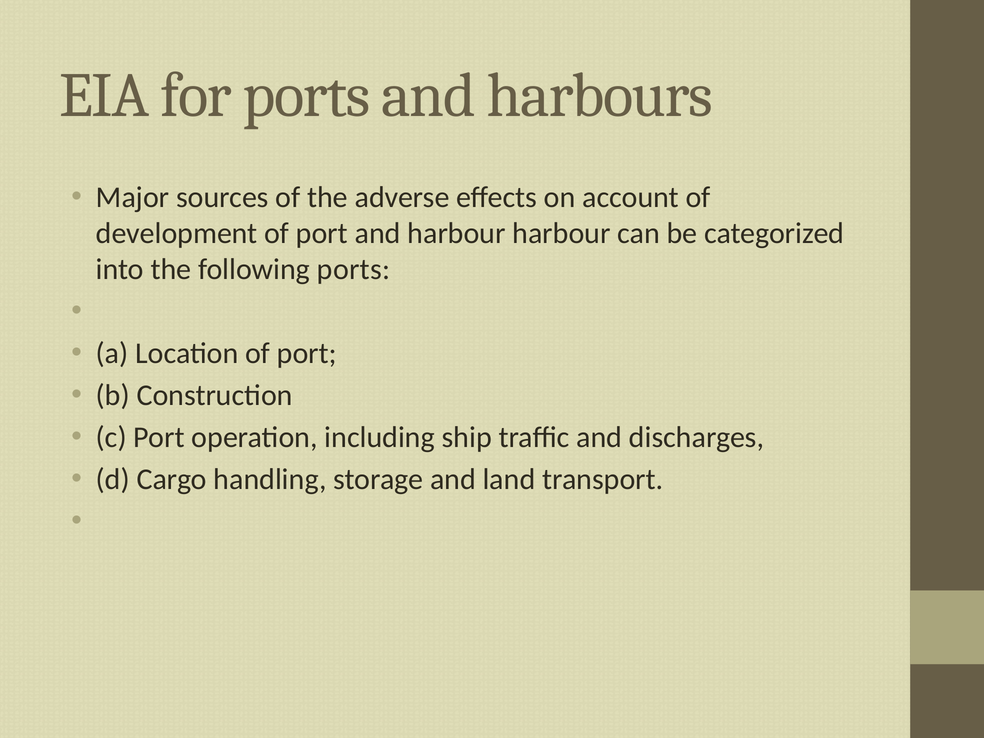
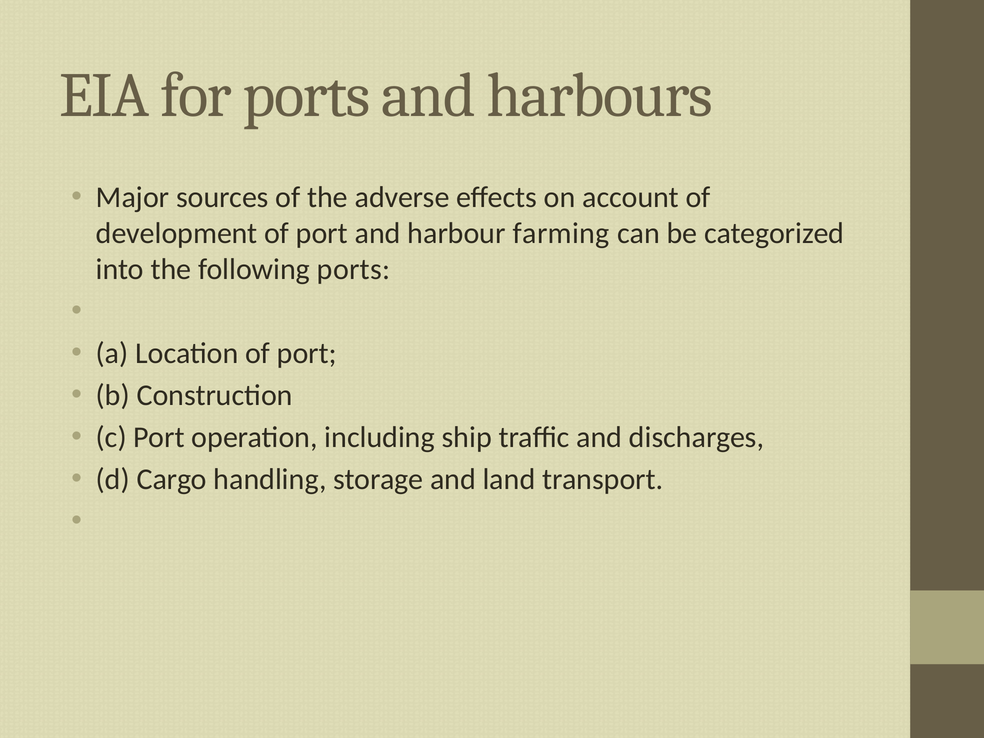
harbour harbour: harbour -> farming
